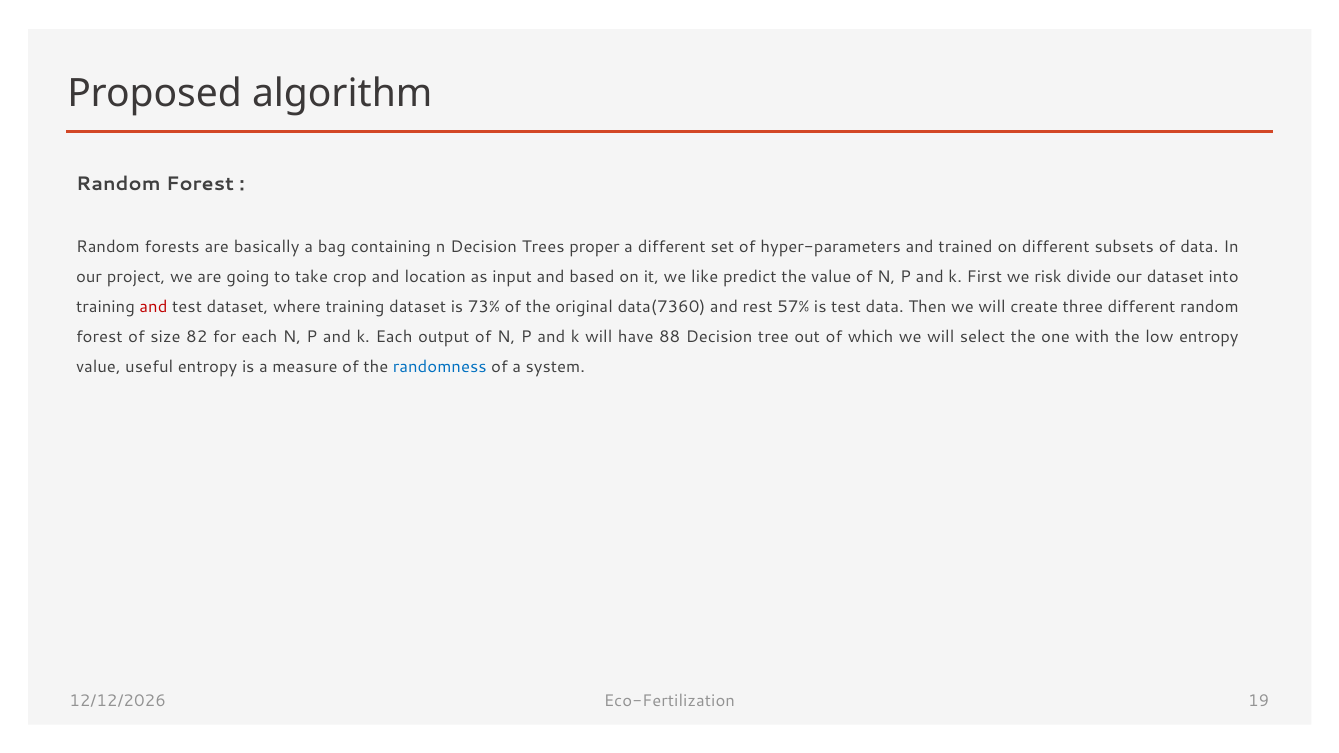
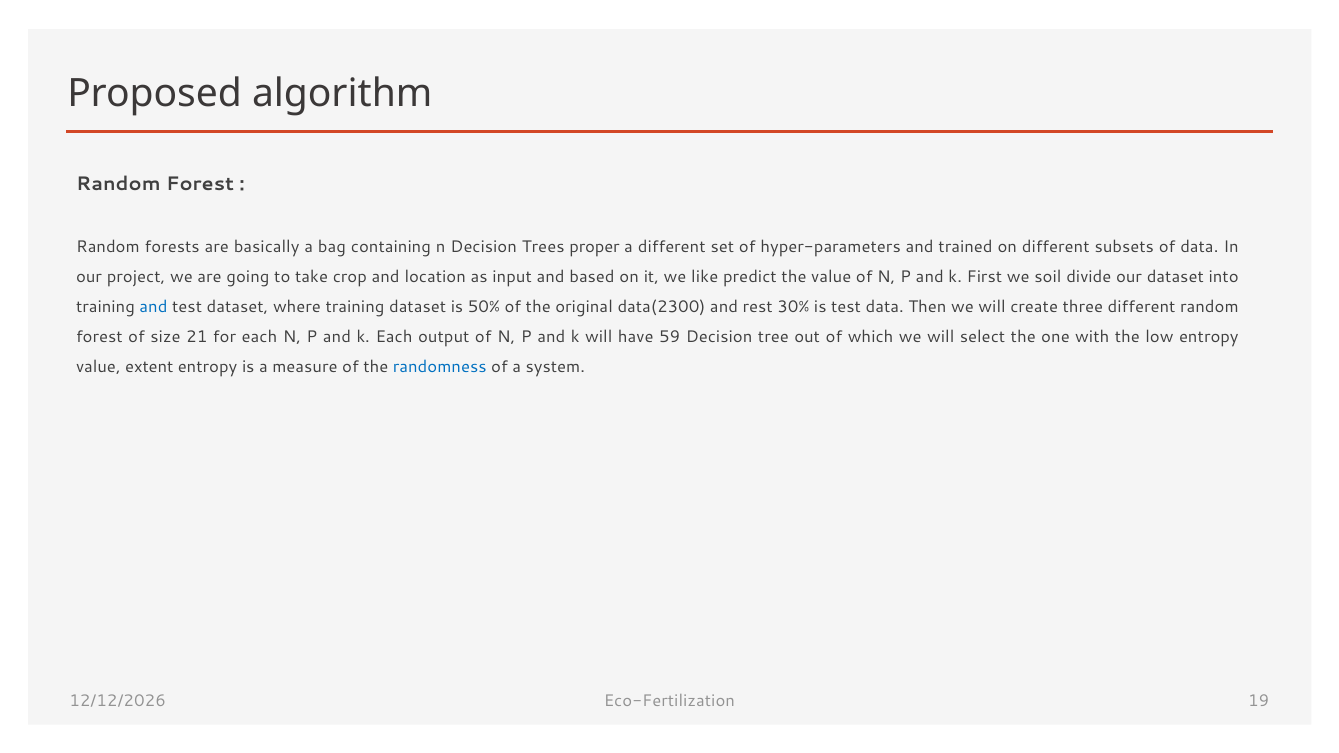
risk: risk -> soil
and at (153, 307) colour: red -> blue
73%: 73% -> 50%
data(7360: data(7360 -> data(2300
57%: 57% -> 30%
82: 82 -> 21
88: 88 -> 59
useful: useful -> extent
